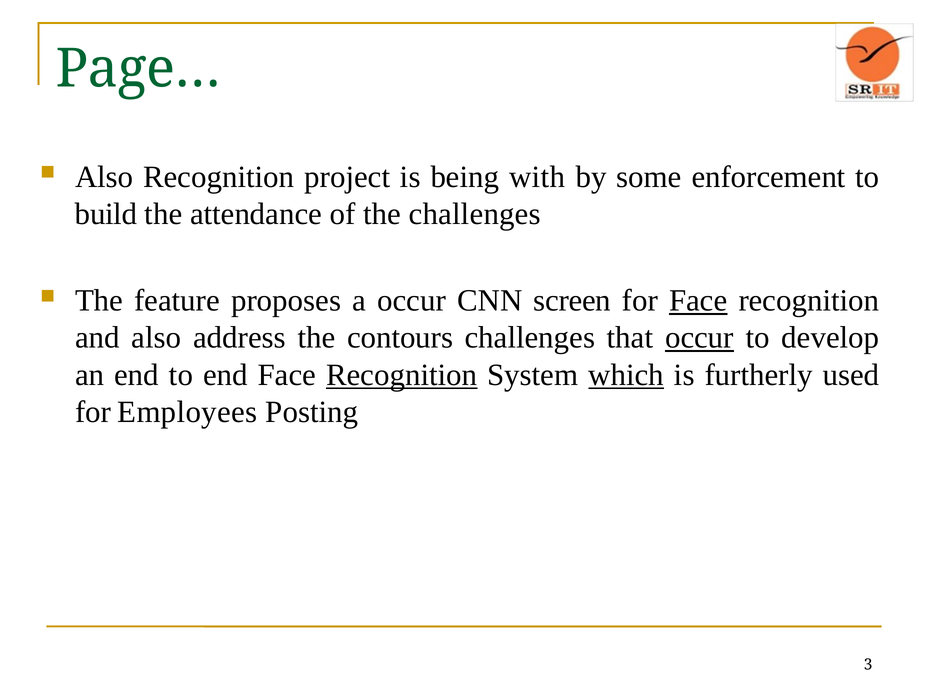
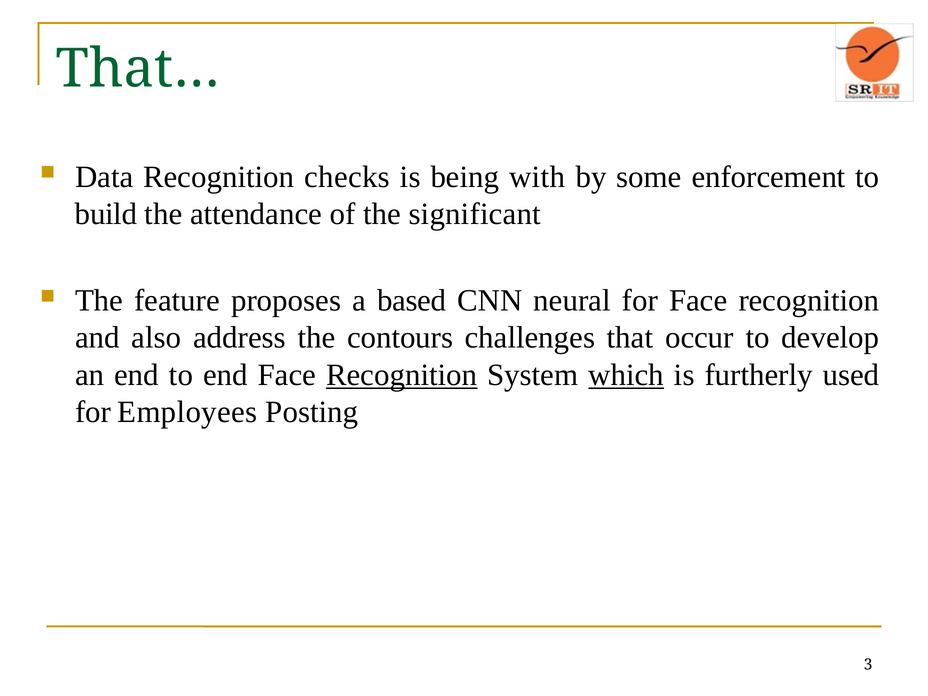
Page…: Page… -> That…
Also at (104, 177): Also -> Data
project: project -> checks
the challenges: challenges -> significant
a occur: occur -> based
screen: screen -> neural
Face at (698, 301) underline: present -> none
occur at (699, 338) underline: present -> none
